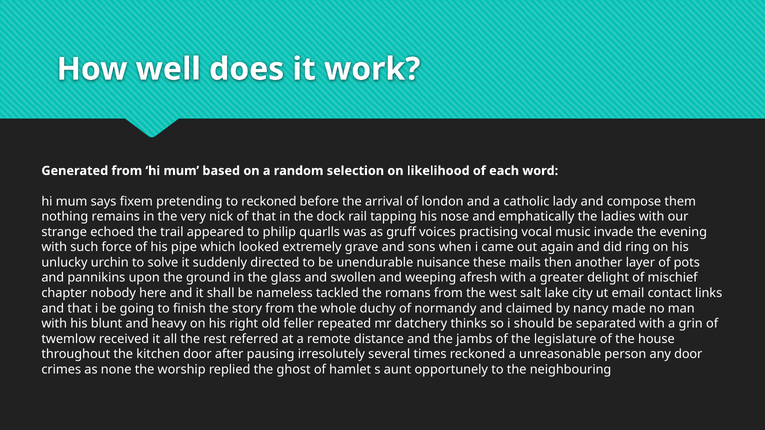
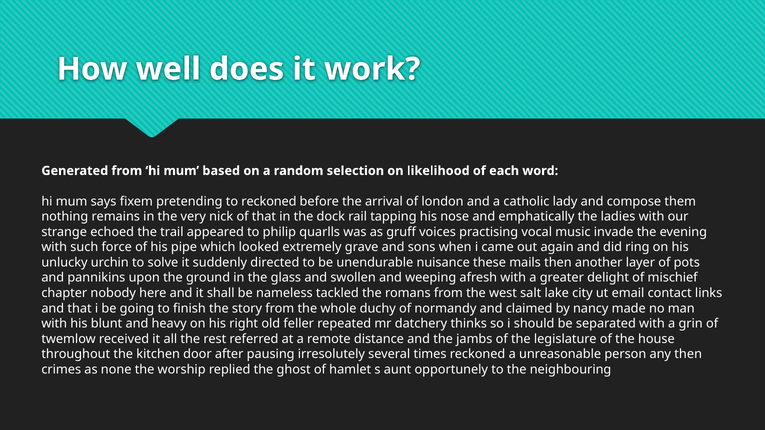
any door: door -> then
